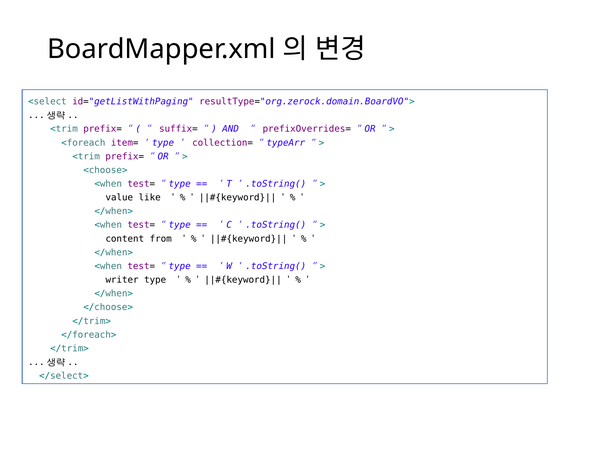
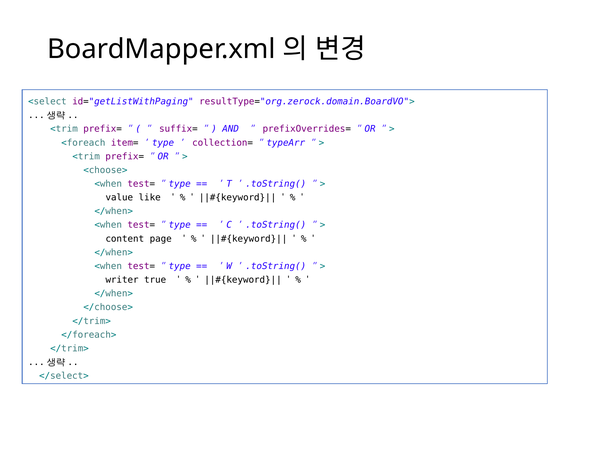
from: from -> page
type: type -> true
